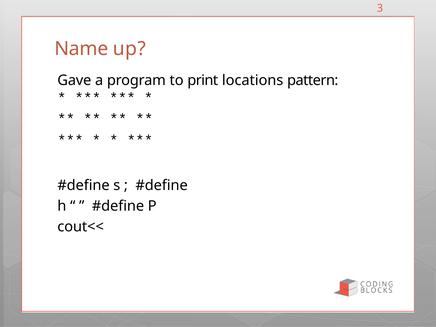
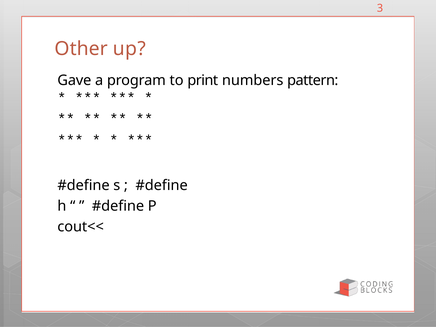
Name: Name -> Other
locations: locations -> numbers
